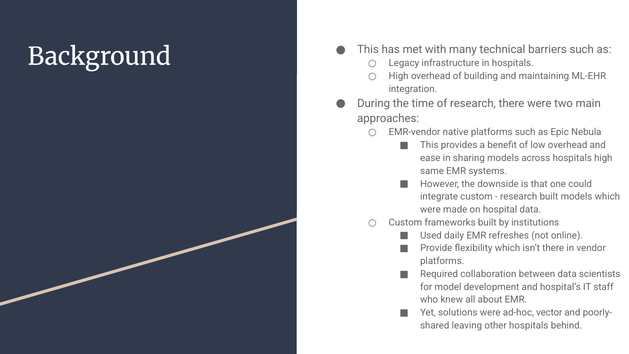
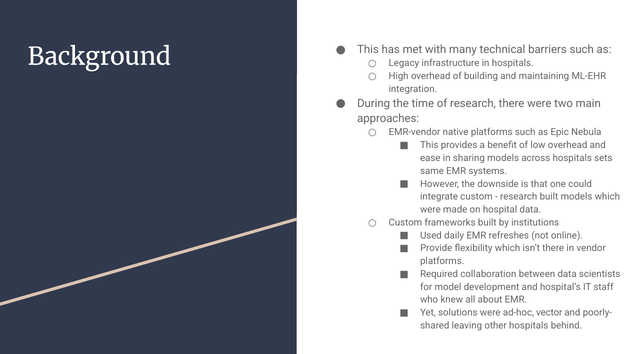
hospitals high: high -> sets
